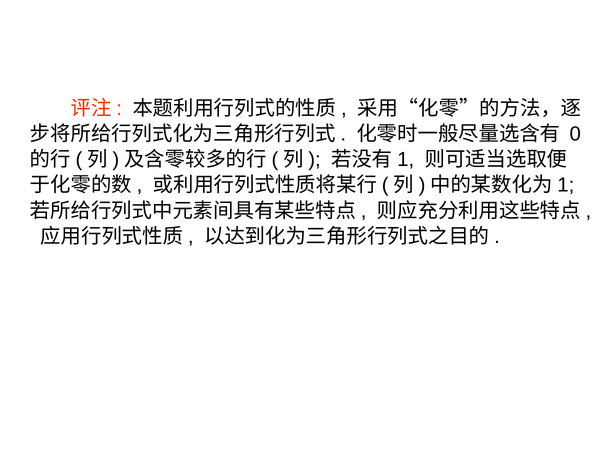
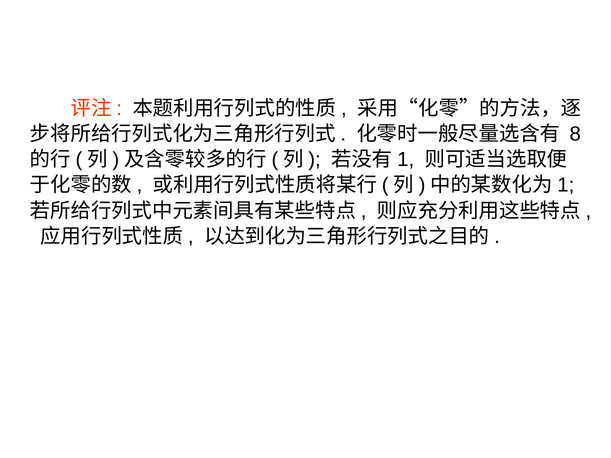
0: 0 -> 8
